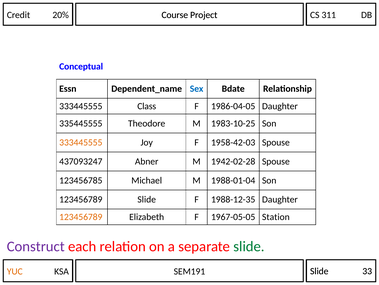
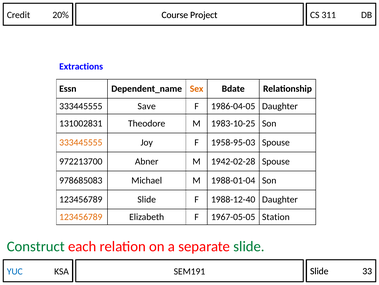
Conceptual: Conceptual -> Extractions
Sex colour: blue -> orange
Class: Class -> Save
335445555: 335445555 -> 131002831
1958-42-03: 1958-42-03 -> 1958-95-03
437093247: 437093247 -> 972213700
123456785: 123456785 -> 978685083
1988-12-35: 1988-12-35 -> 1988-12-40
Construct colour: purple -> green
YUC colour: orange -> blue
